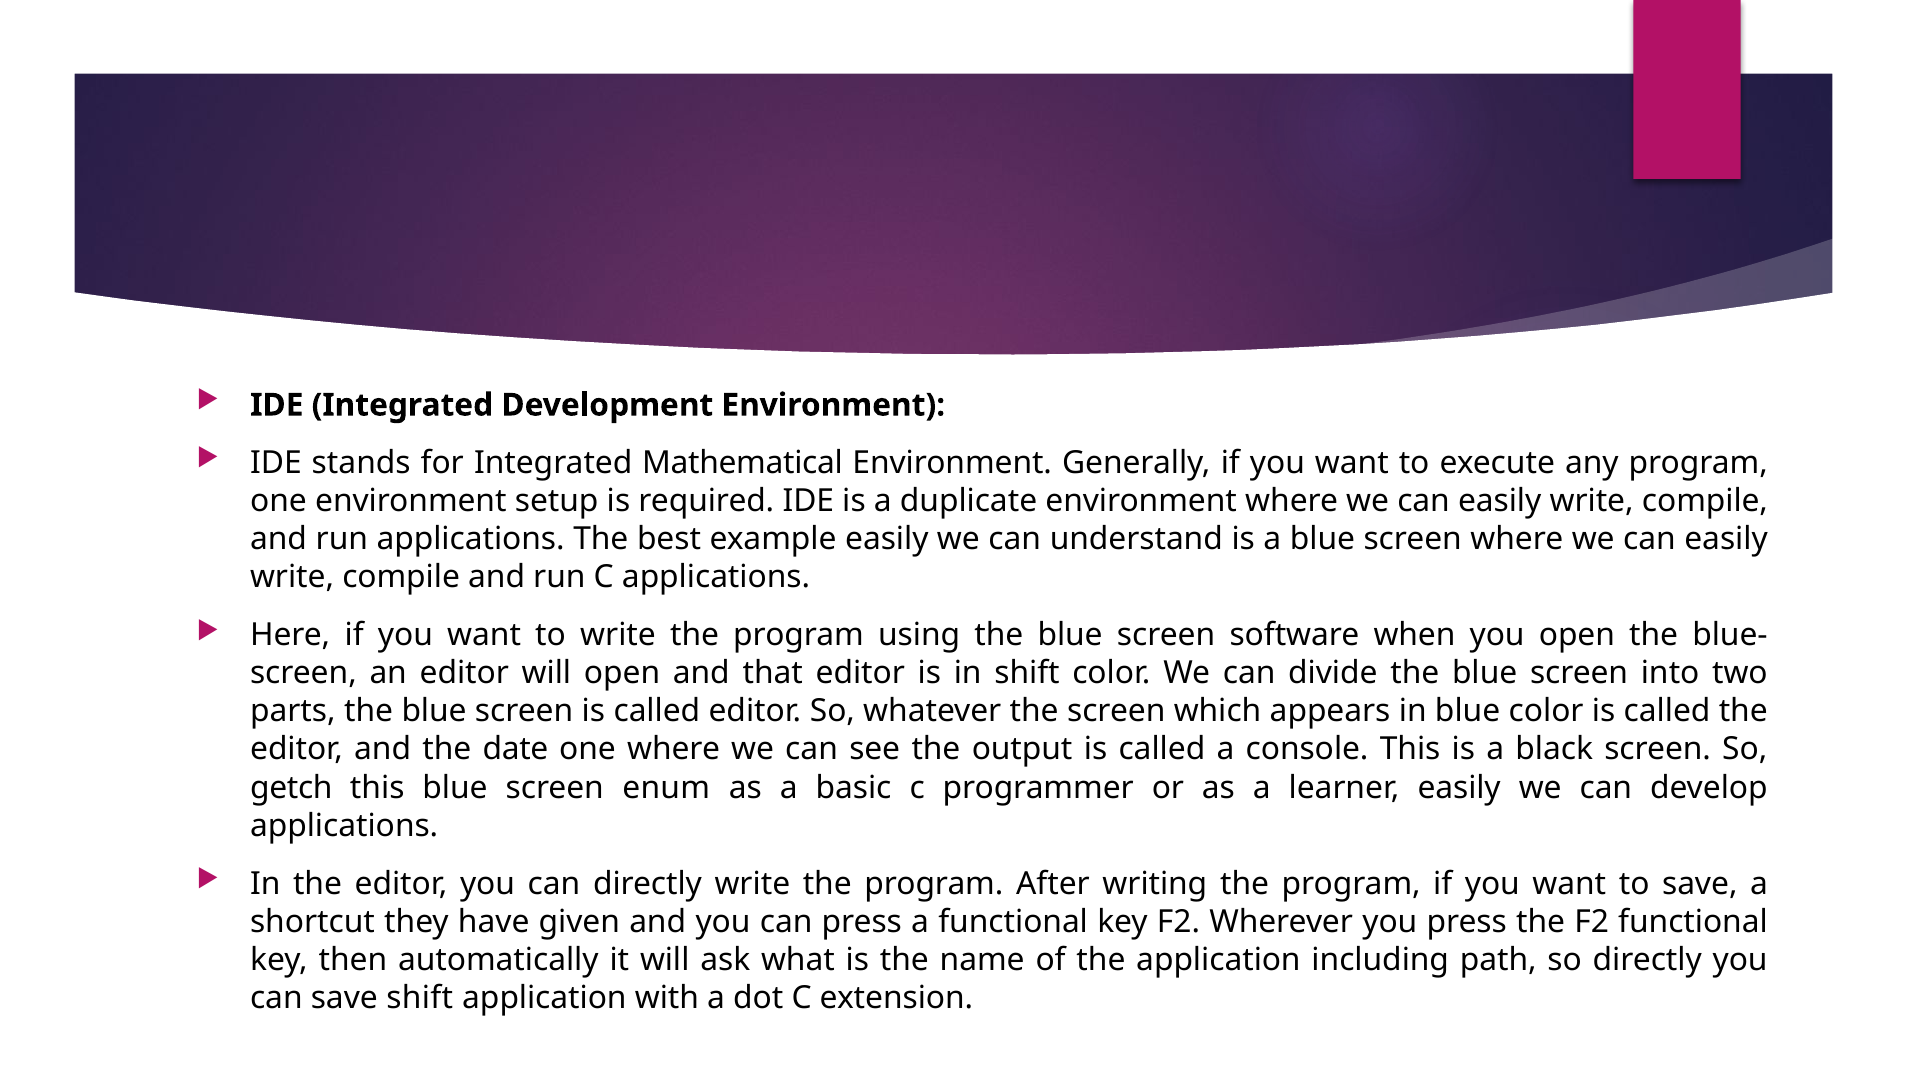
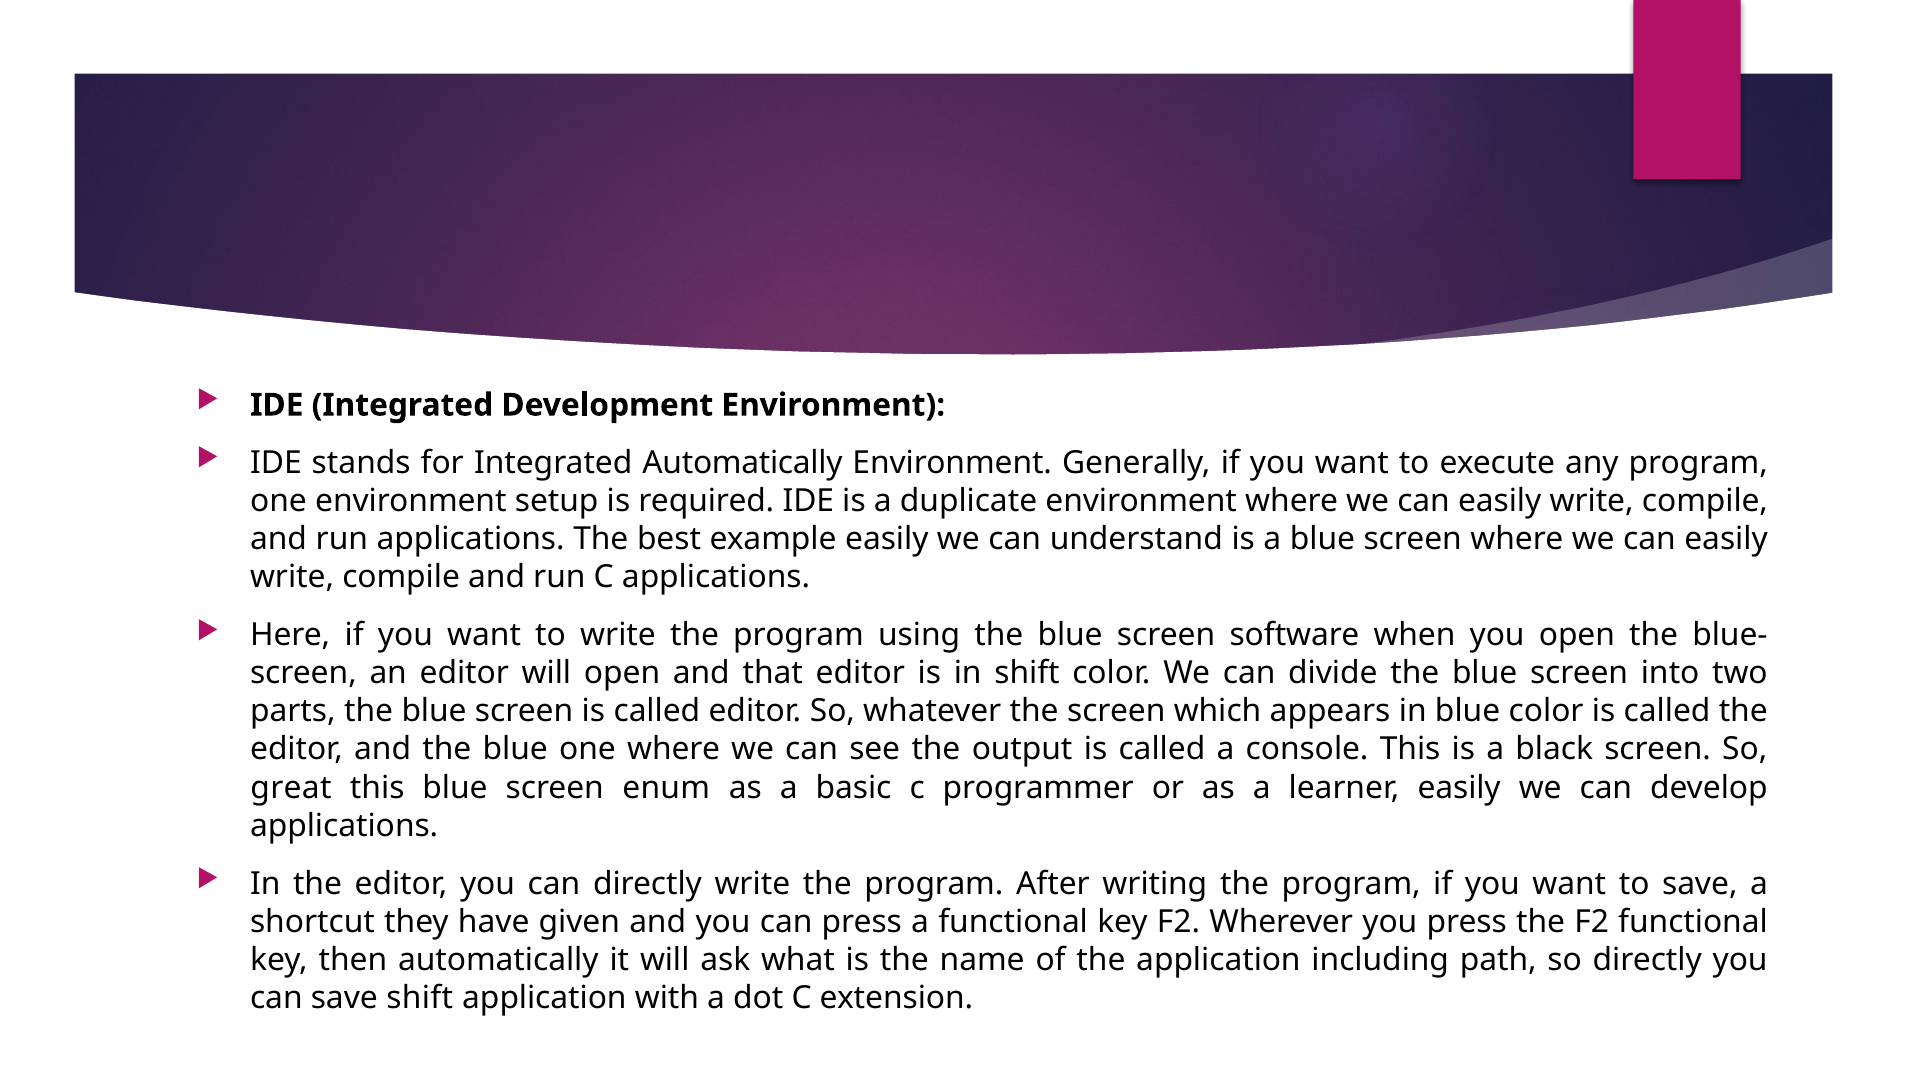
Integrated Mathematical: Mathematical -> Automatically
and the date: date -> blue
getch: getch -> great
